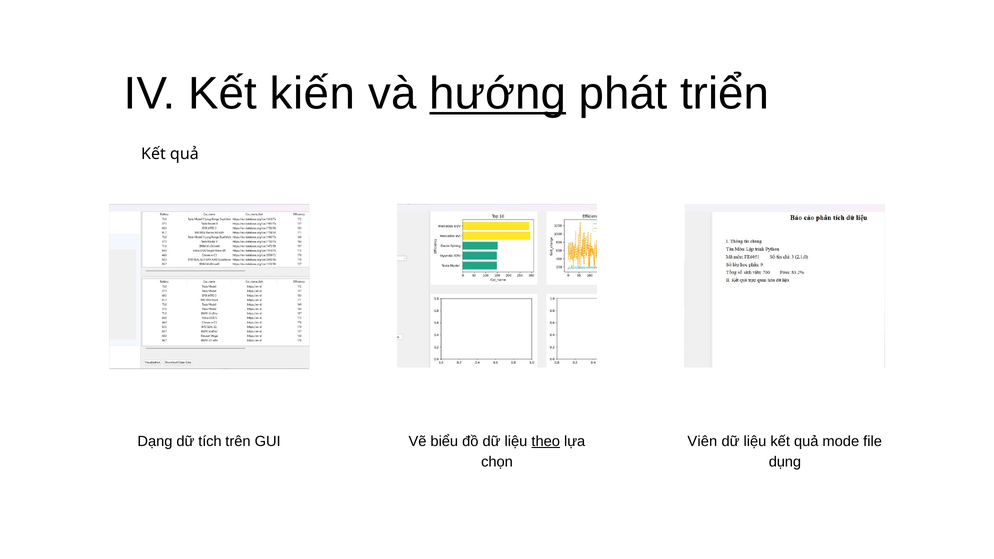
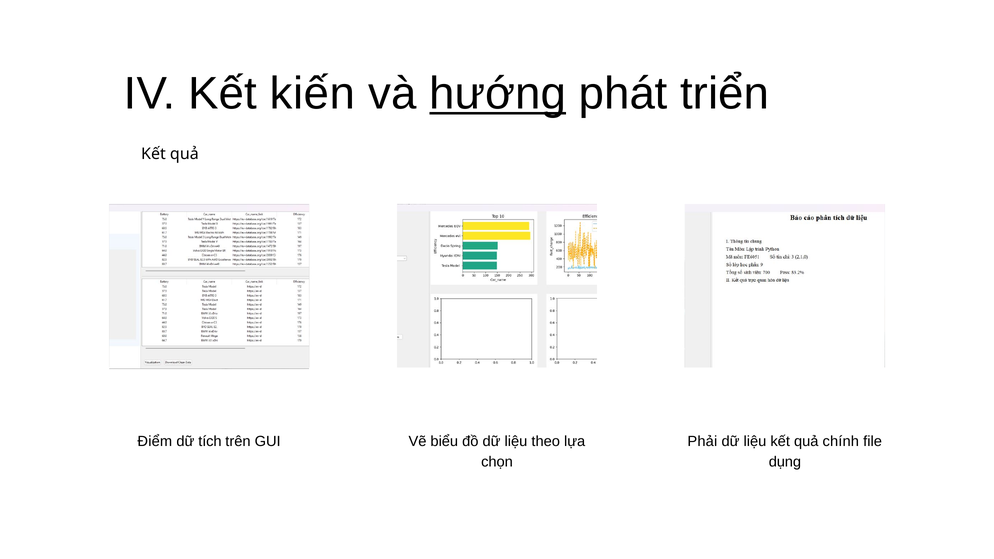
Dạng: Dạng -> Điểm
theo underline: present -> none
Viên: Viên -> Phải
mode: mode -> chính
